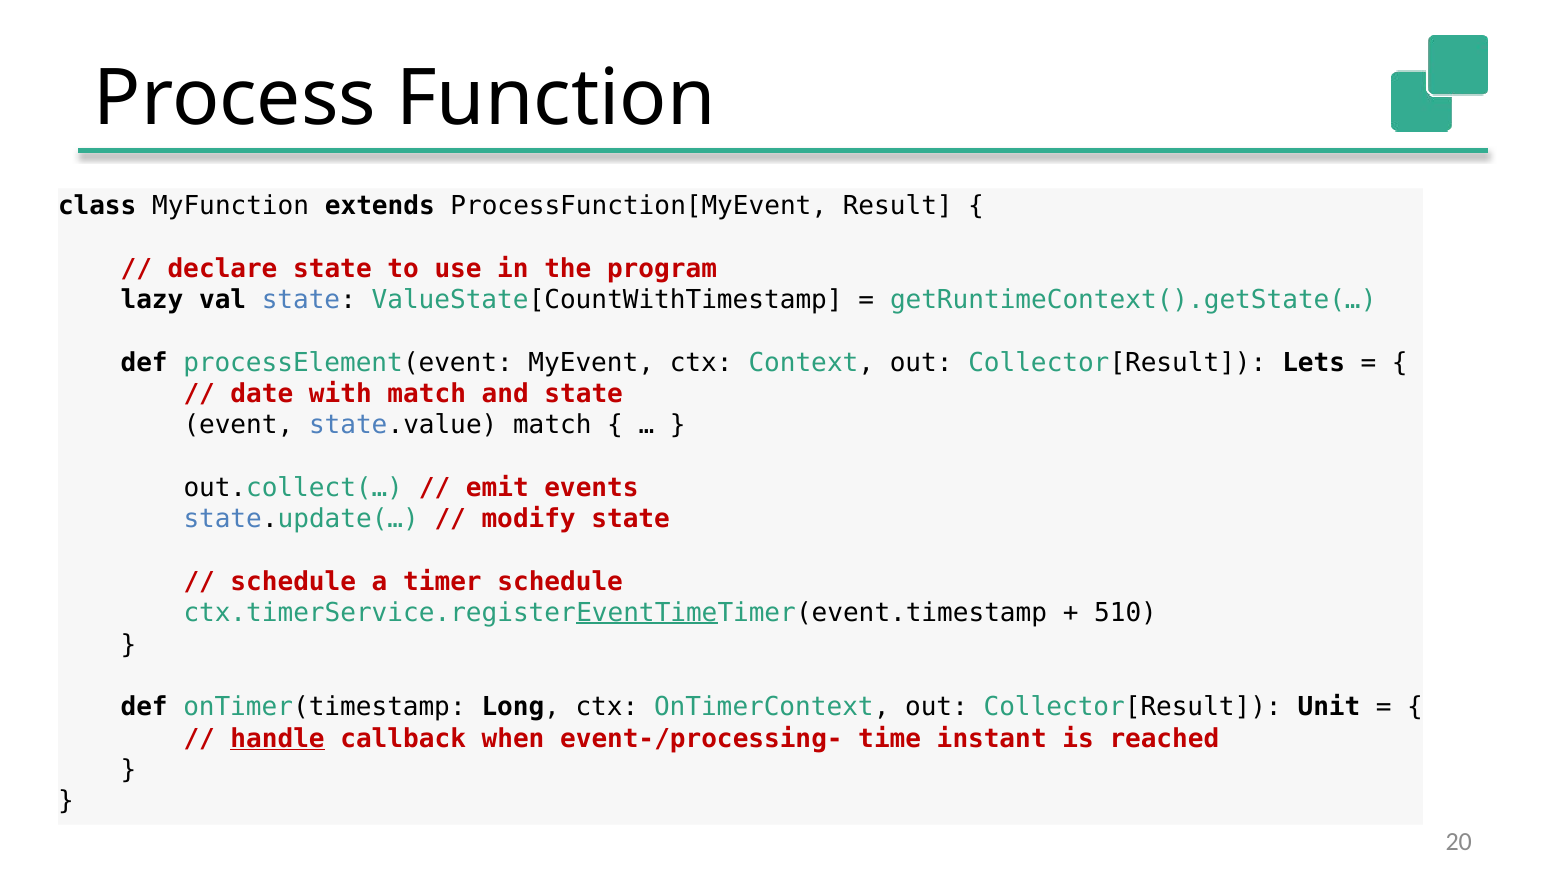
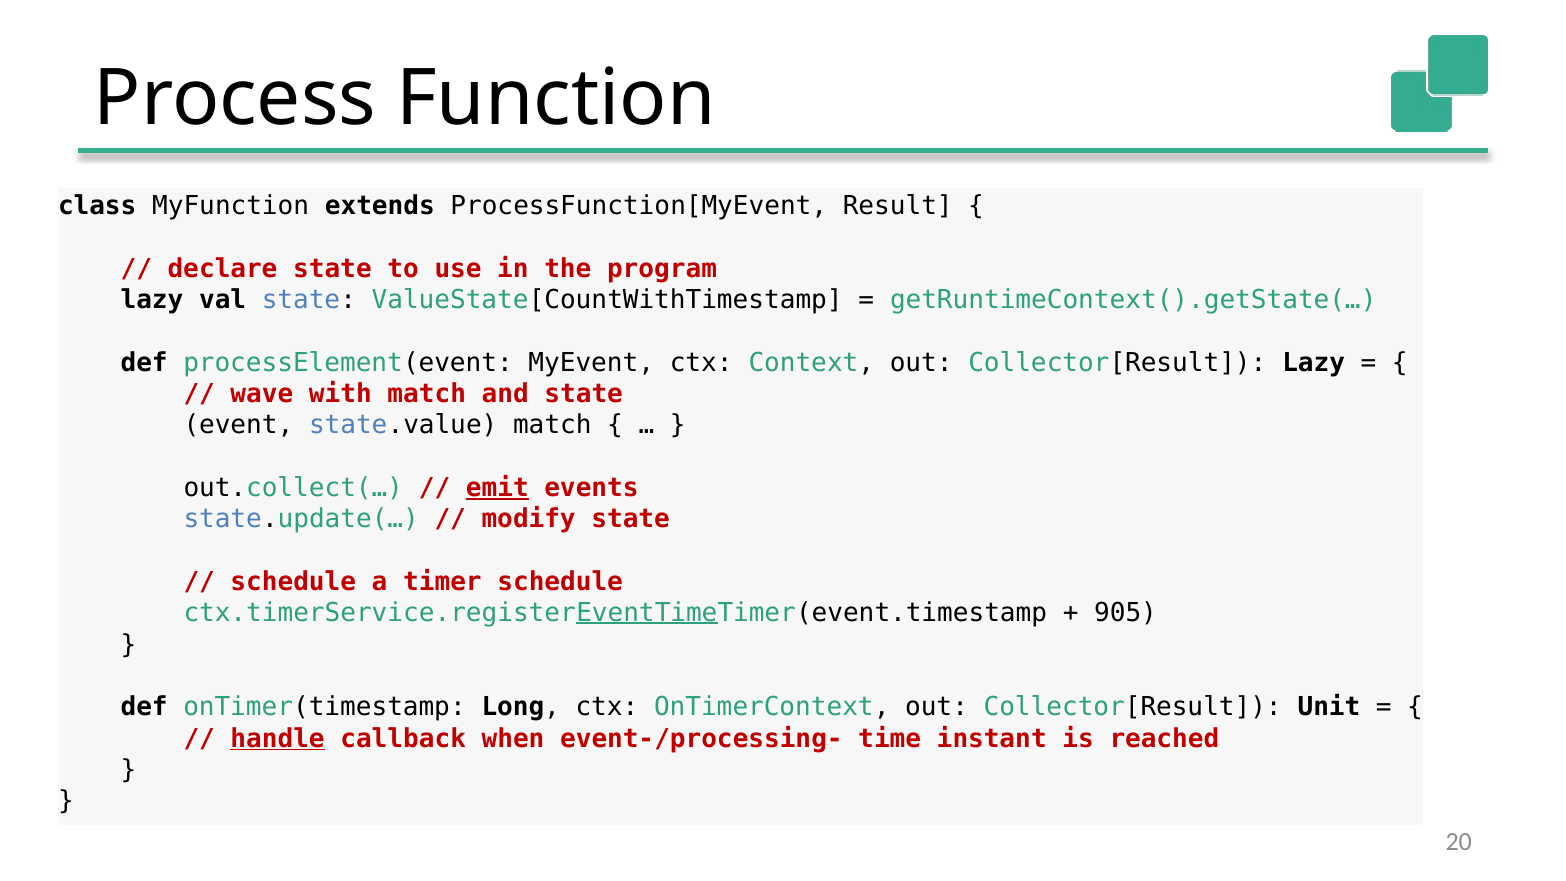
Collector[Result Lets: Lets -> Lazy
date: date -> wave
emit underline: none -> present
510: 510 -> 905
